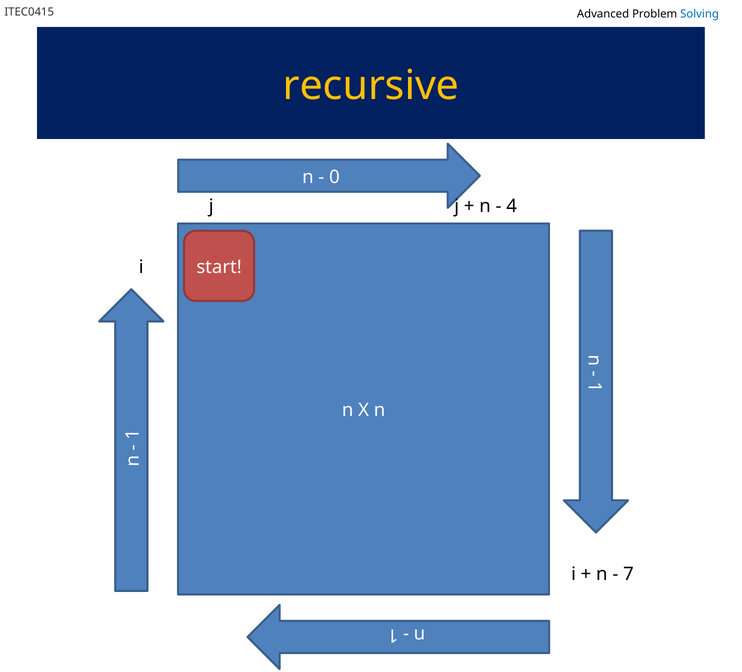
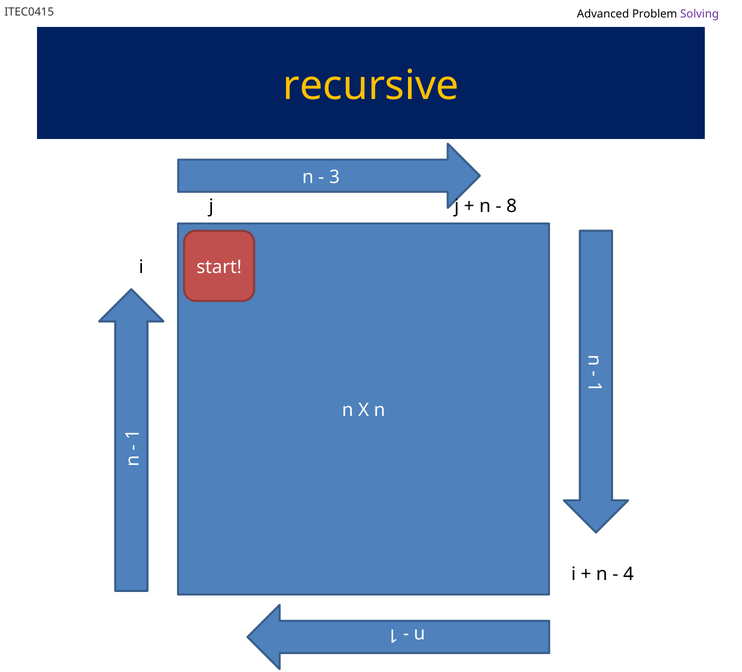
Solving colour: blue -> purple
0: 0 -> 3
4: 4 -> 8
7: 7 -> 4
